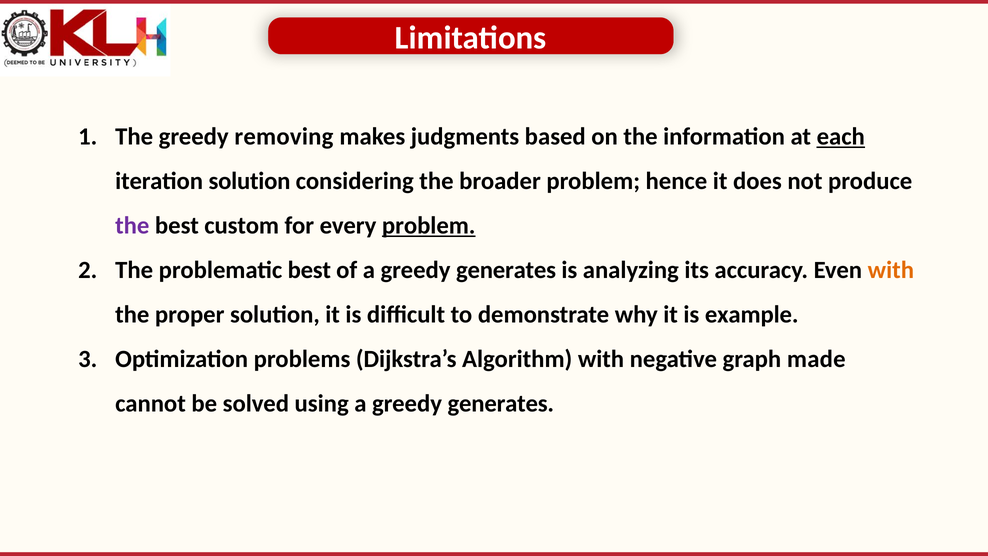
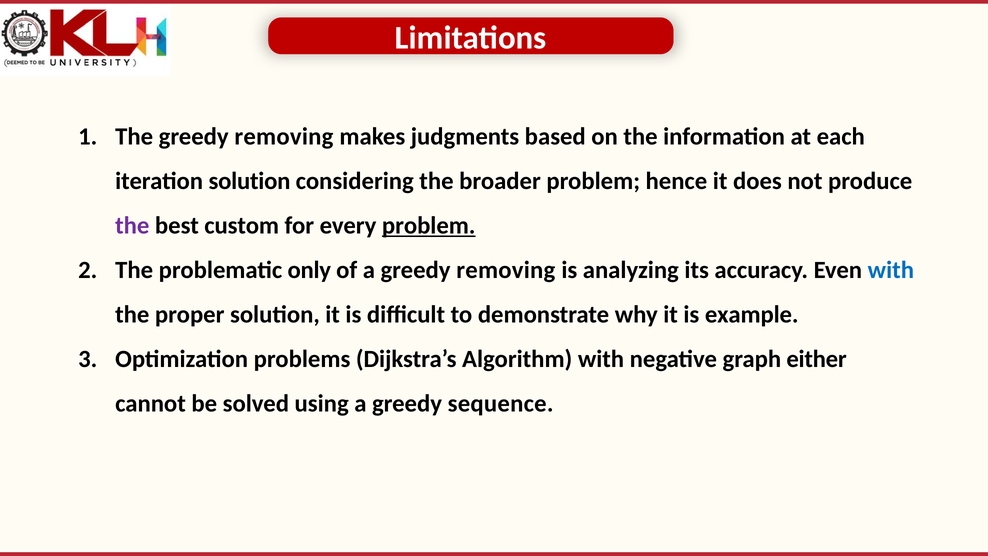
each underline: present -> none
problematic best: best -> only
of a greedy generates: generates -> removing
with at (891, 270) colour: orange -> blue
made: made -> either
using a greedy generates: generates -> sequence
